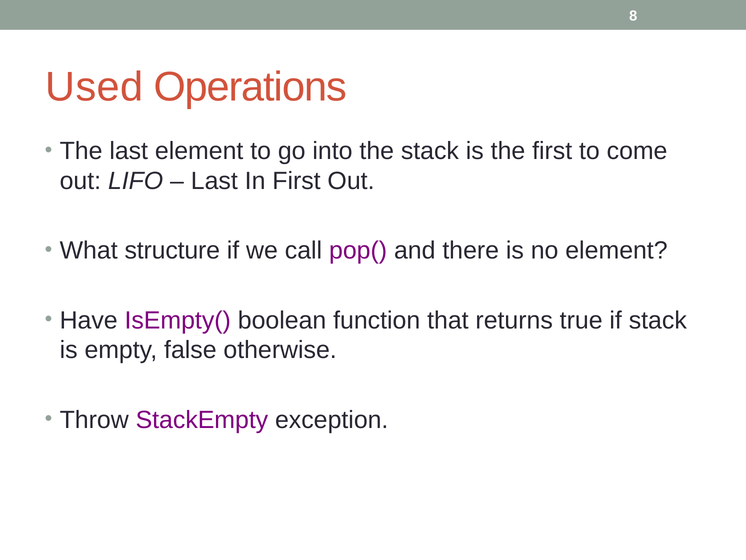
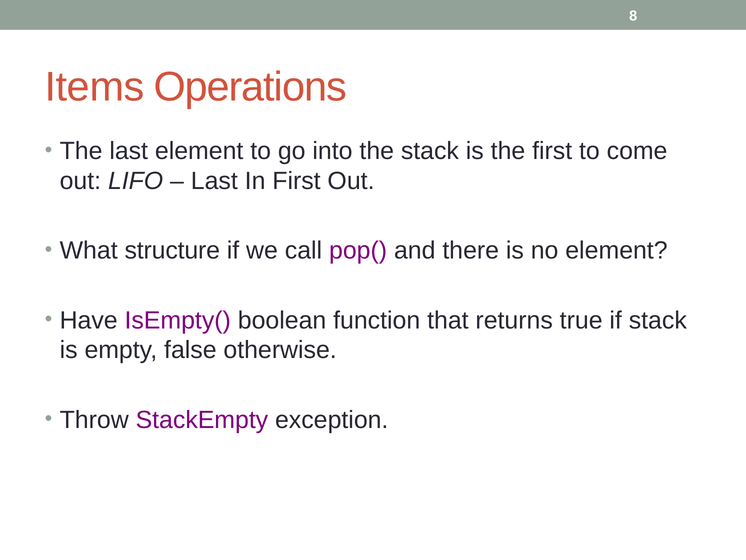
Used: Used -> Items
